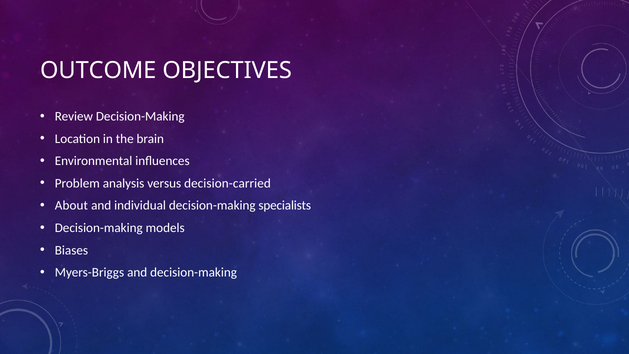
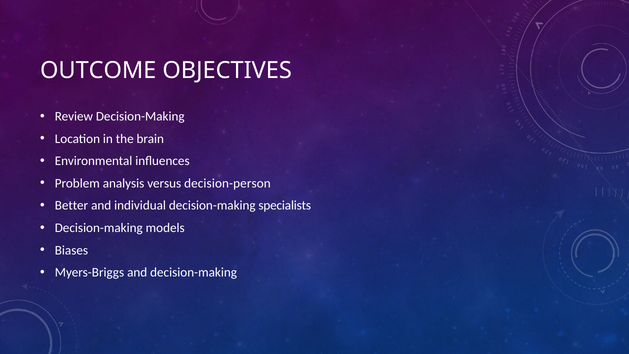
decision-carried: decision-carried -> decision-person
About: About -> Better
